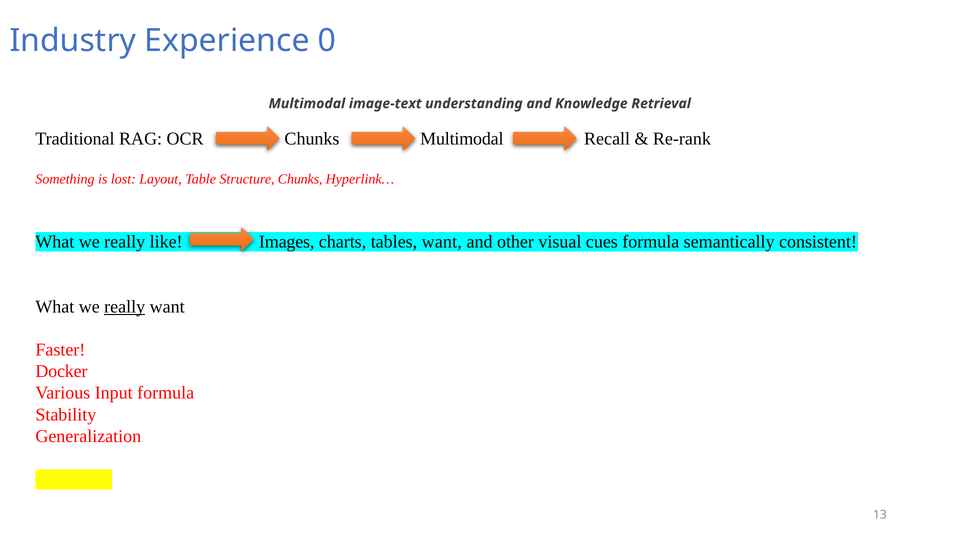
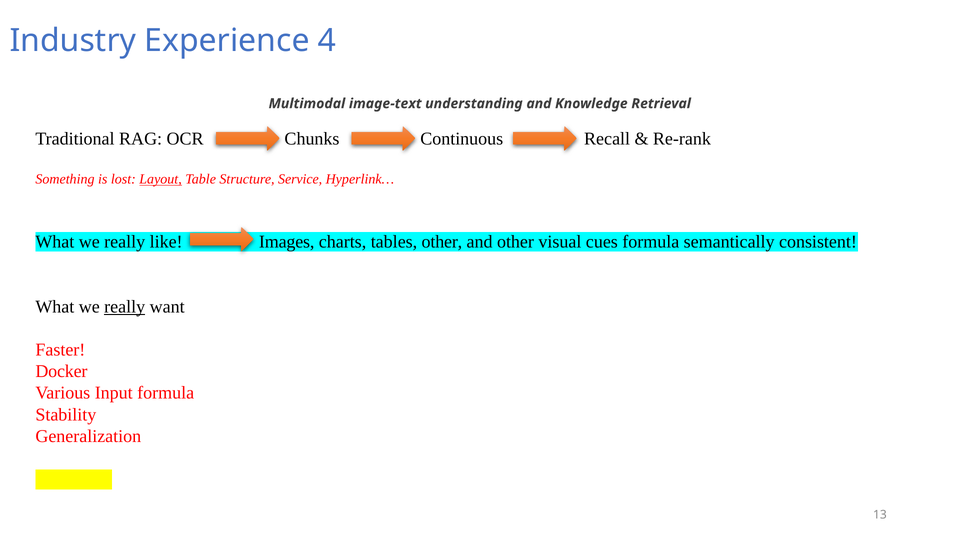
0: 0 -> 4
Chunks Multimodal: Multimodal -> Continuous
Layout underline: none -> present
Structure Chunks: Chunks -> Service
tables want: want -> other
